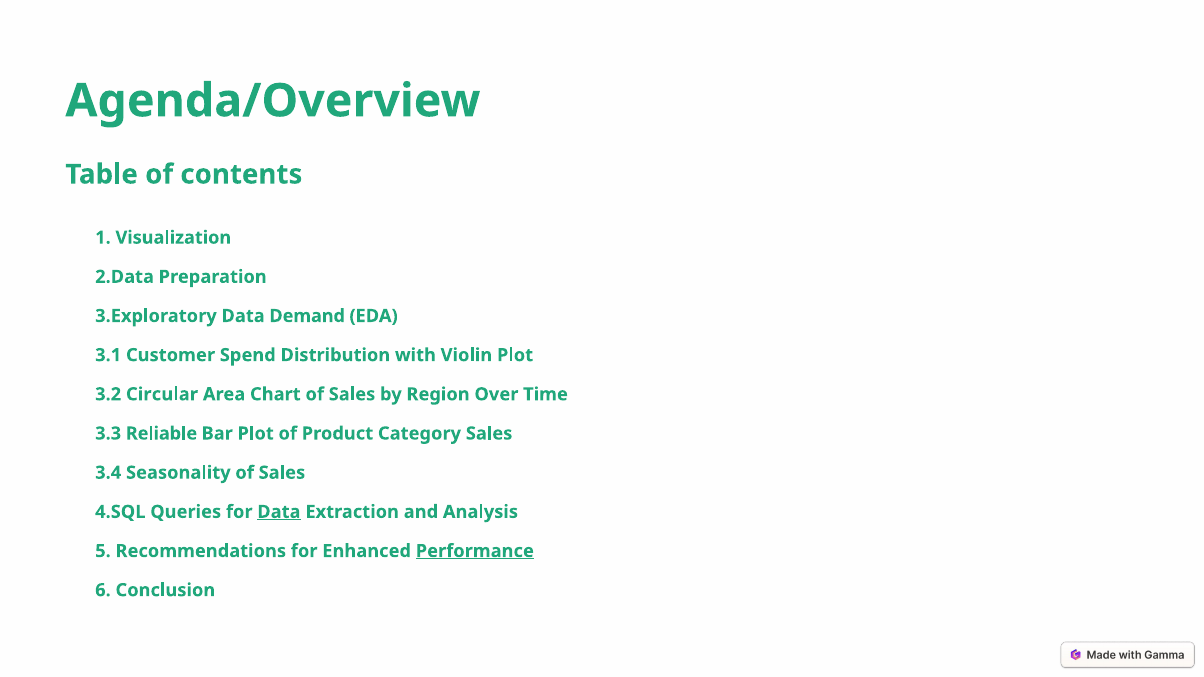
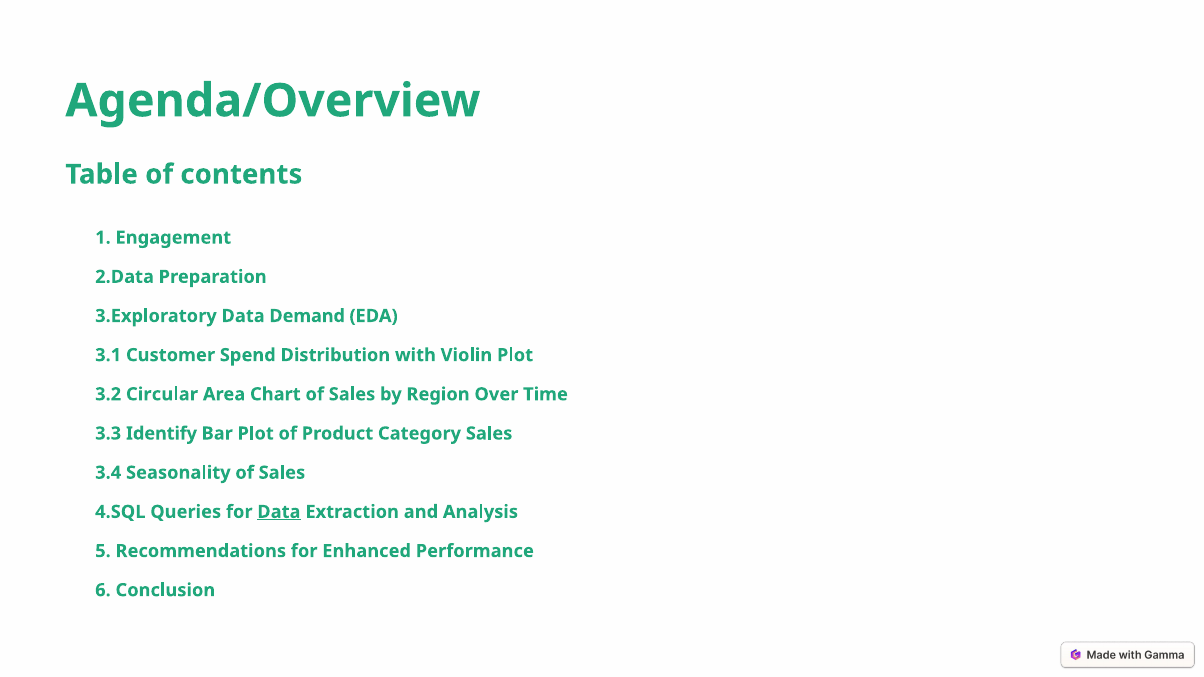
Visualization: Visualization -> Engagement
Reliable: Reliable -> Identify
Performance underline: present -> none
